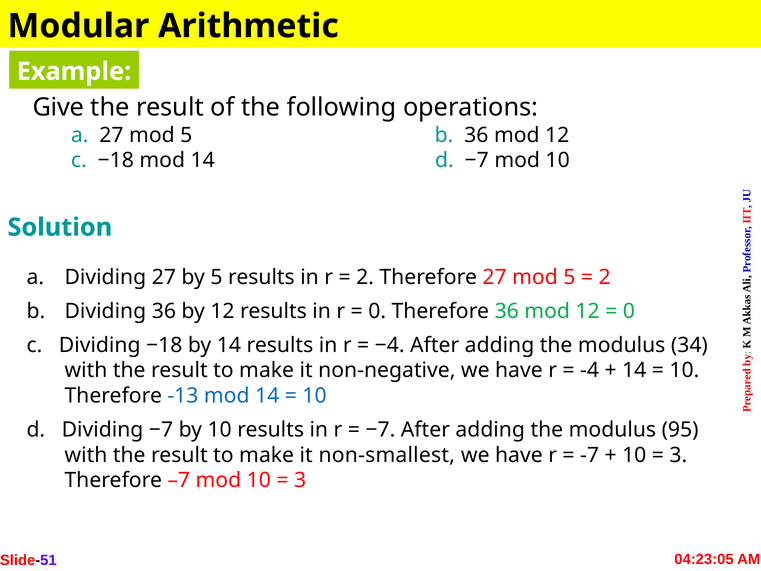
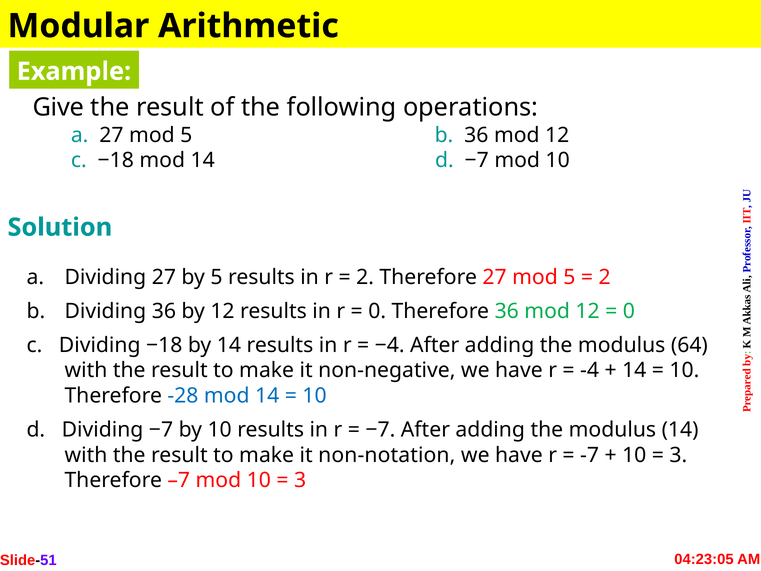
34: 34 -> 64
-13: -13 -> -28
modulus 95: 95 -> 14
non-smallest: non-smallest -> non-notation
